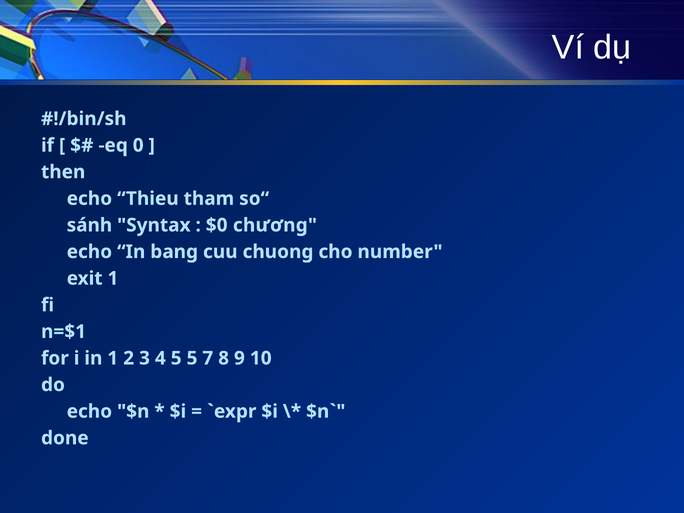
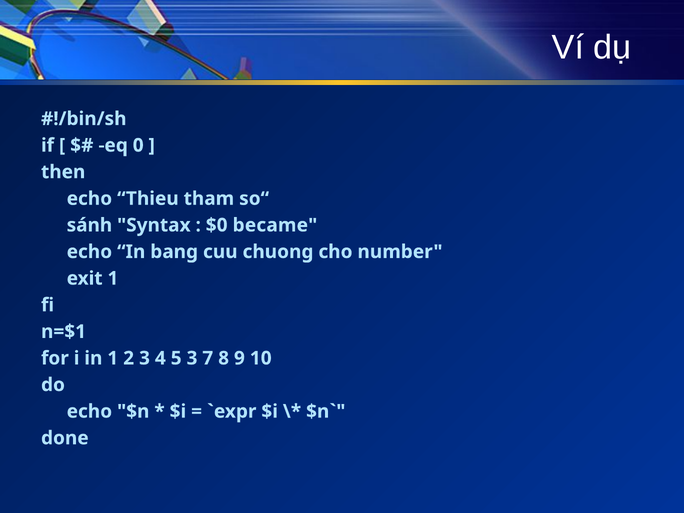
chương: chương -> became
5 5: 5 -> 3
